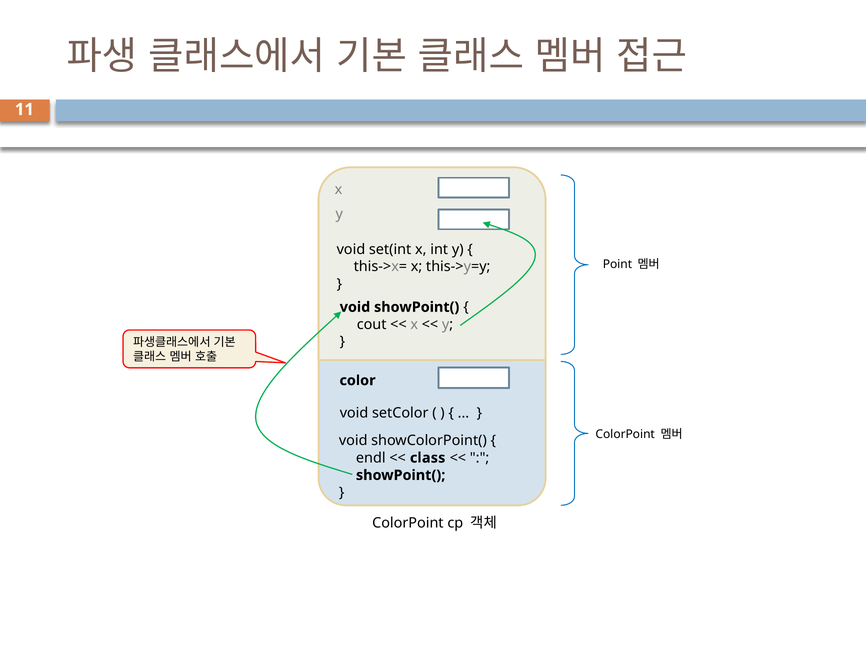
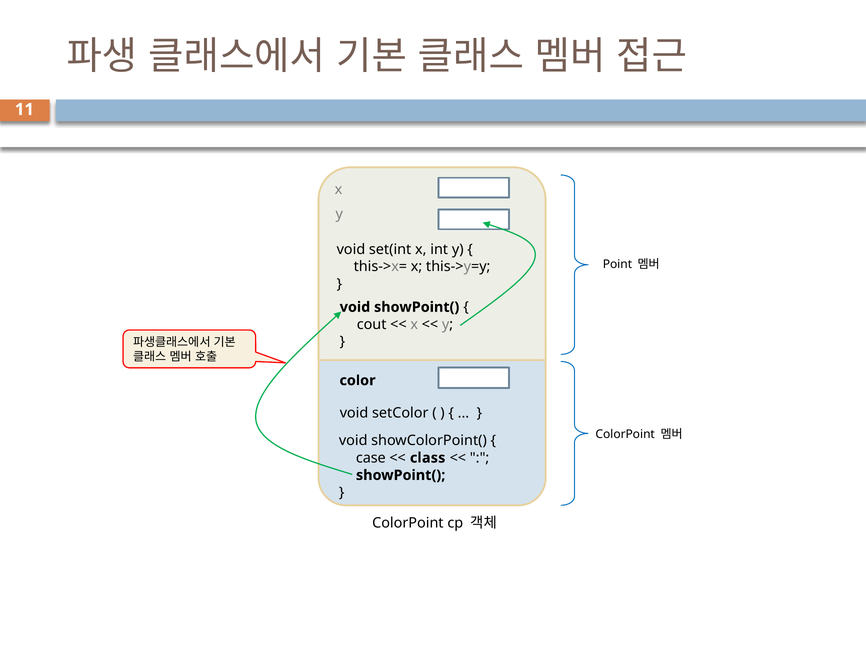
endl: endl -> case
